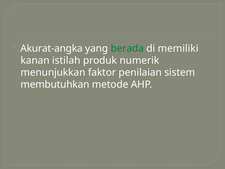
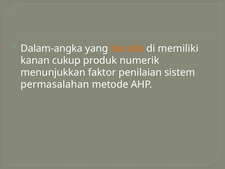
Akurat-angka: Akurat-angka -> Dalam-angka
berada colour: green -> orange
istilah: istilah -> cukup
membutuhkan: membutuhkan -> permasalahan
